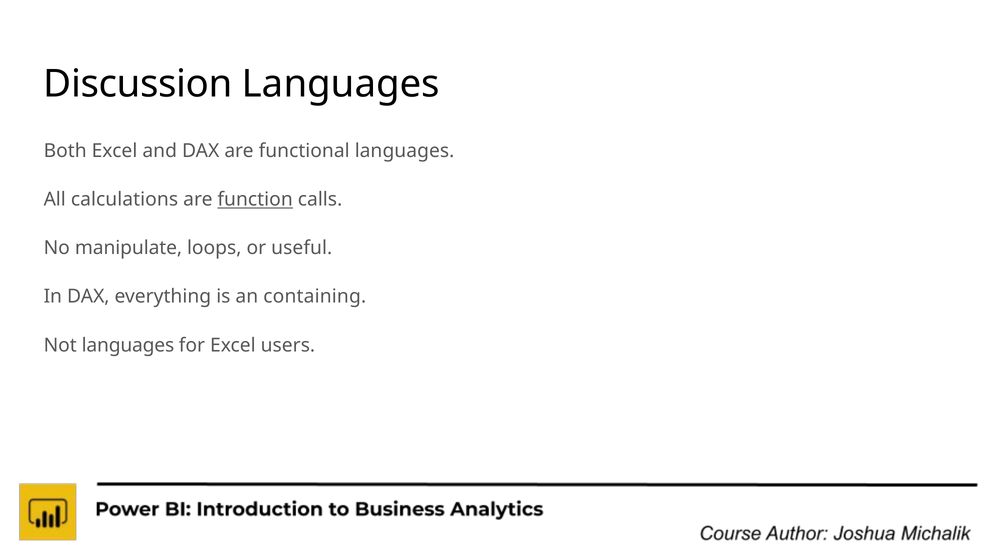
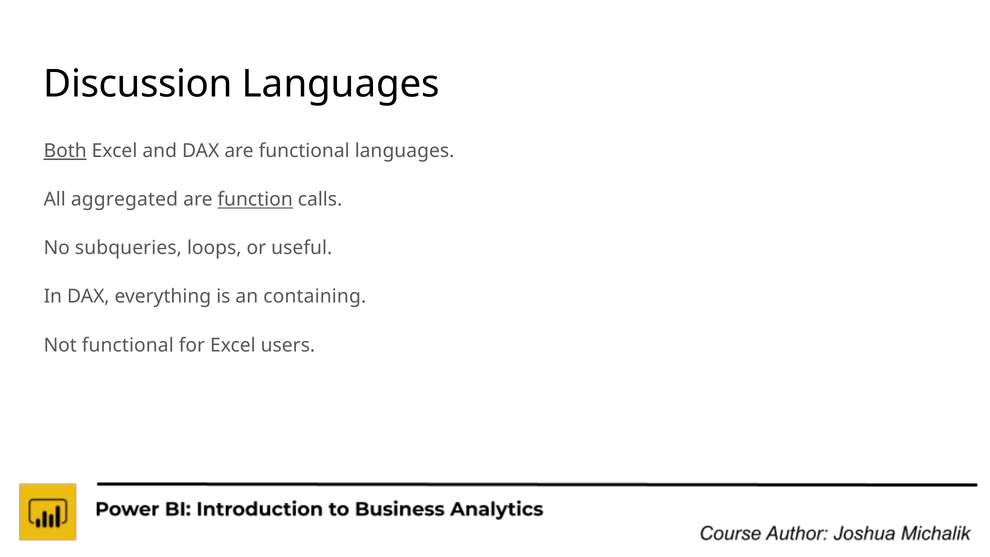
Both underline: none -> present
calculations: calculations -> aggregated
manipulate: manipulate -> subqueries
Not languages: languages -> functional
